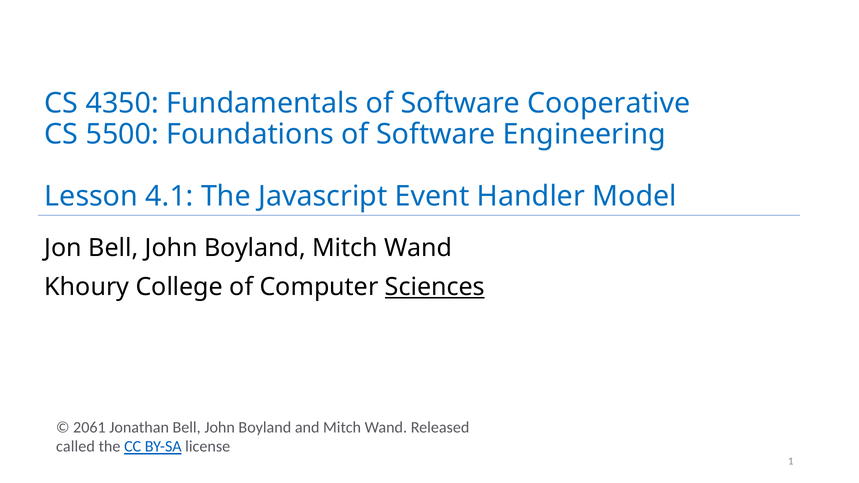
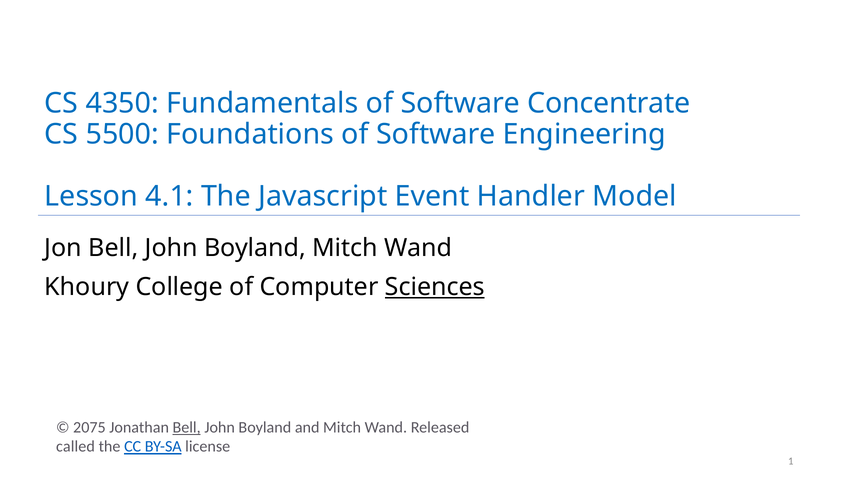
Cooperative: Cooperative -> Concentrate
2061: 2061 -> 2075
Bell at (187, 428) underline: none -> present
